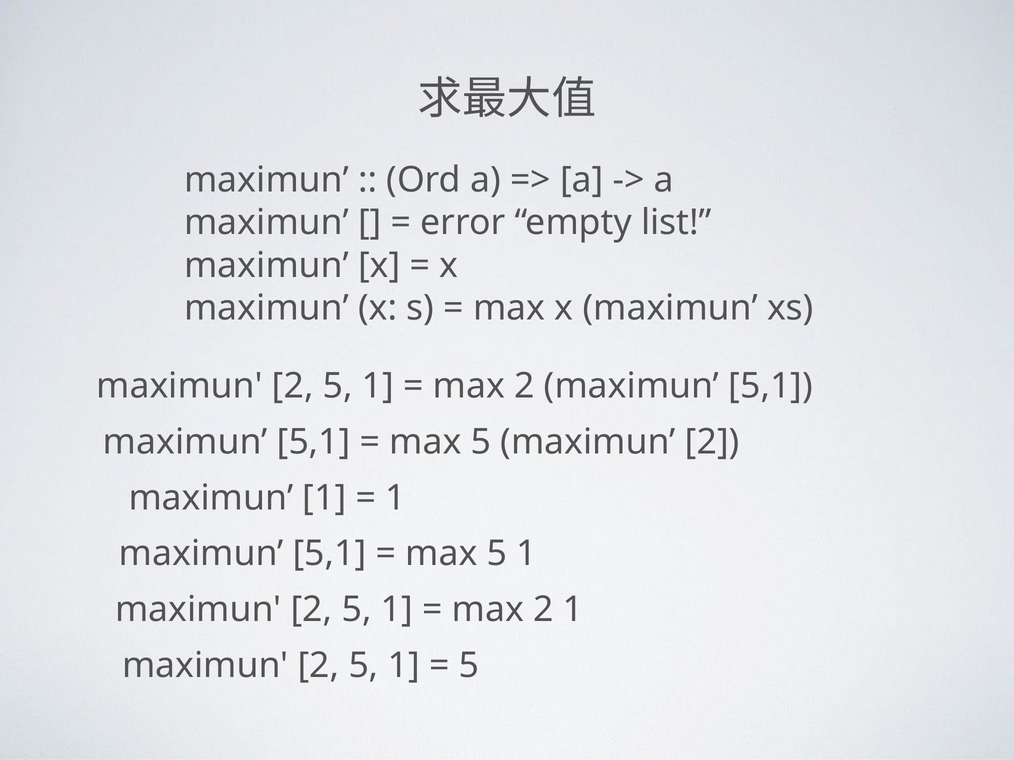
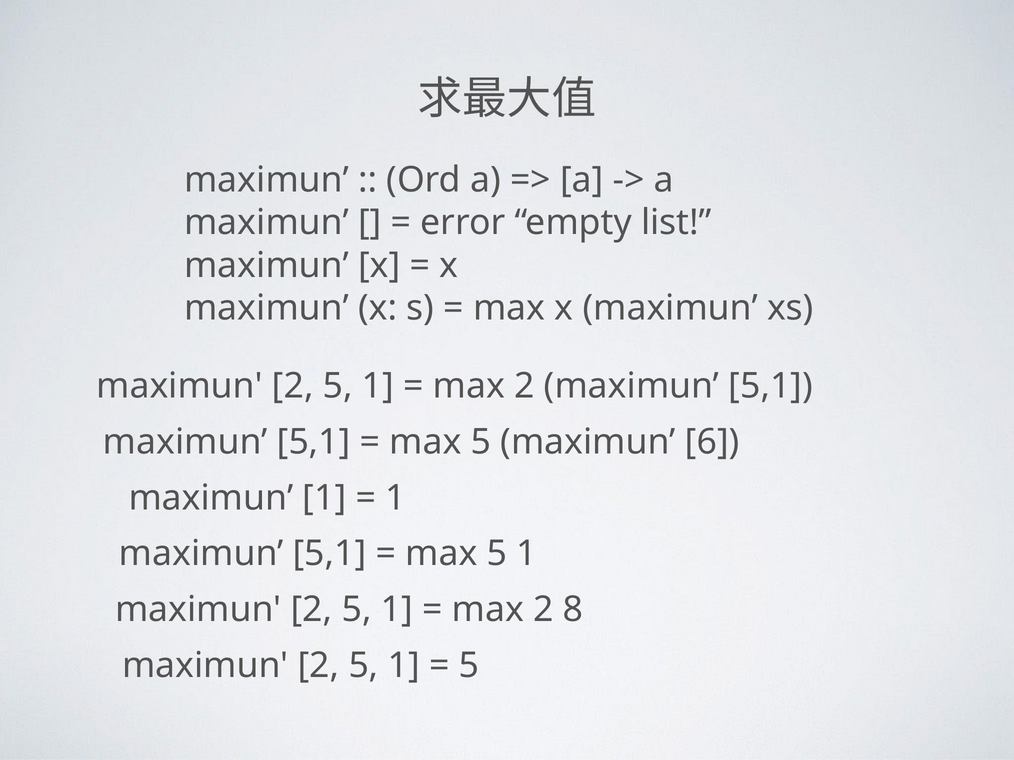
5 maximun 2: 2 -> 6
2 1: 1 -> 8
